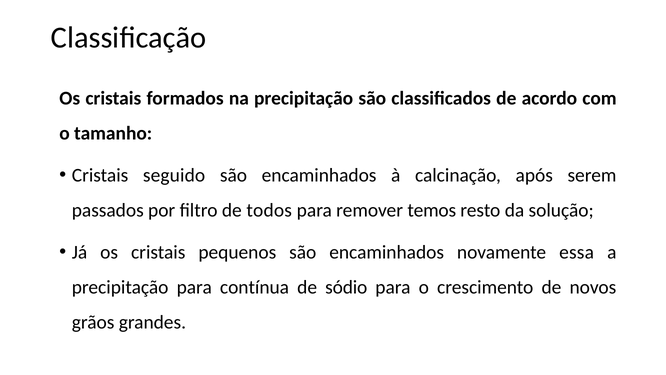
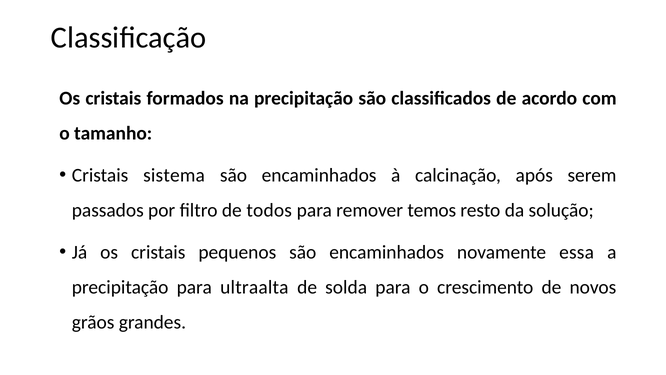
seguido: seguido -> sistema
contínua: contínua -> ultraalta
sódio: sódio -> solda
